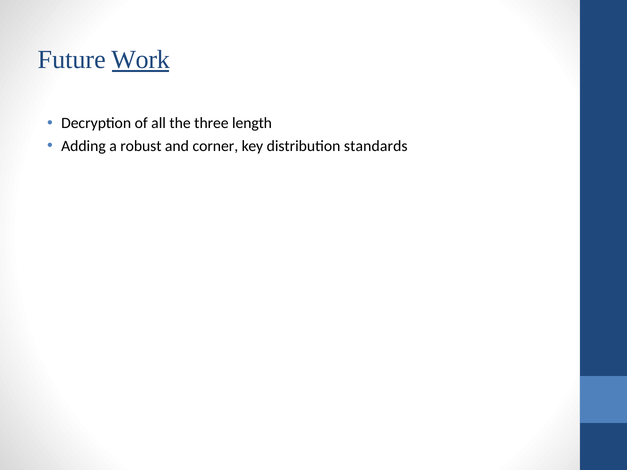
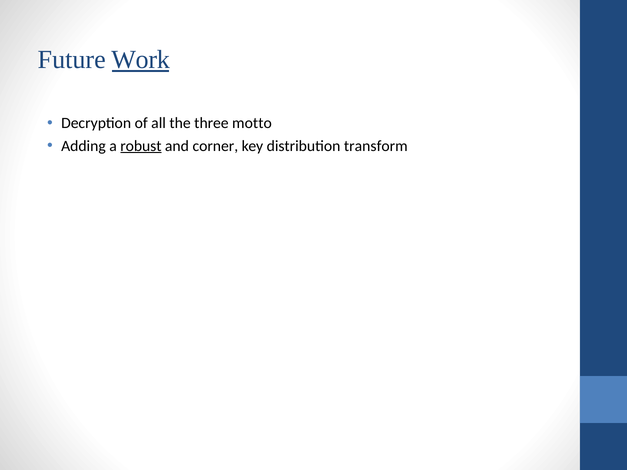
length: length -> motto
robust underline: none -> present
standards: standards -> transform
